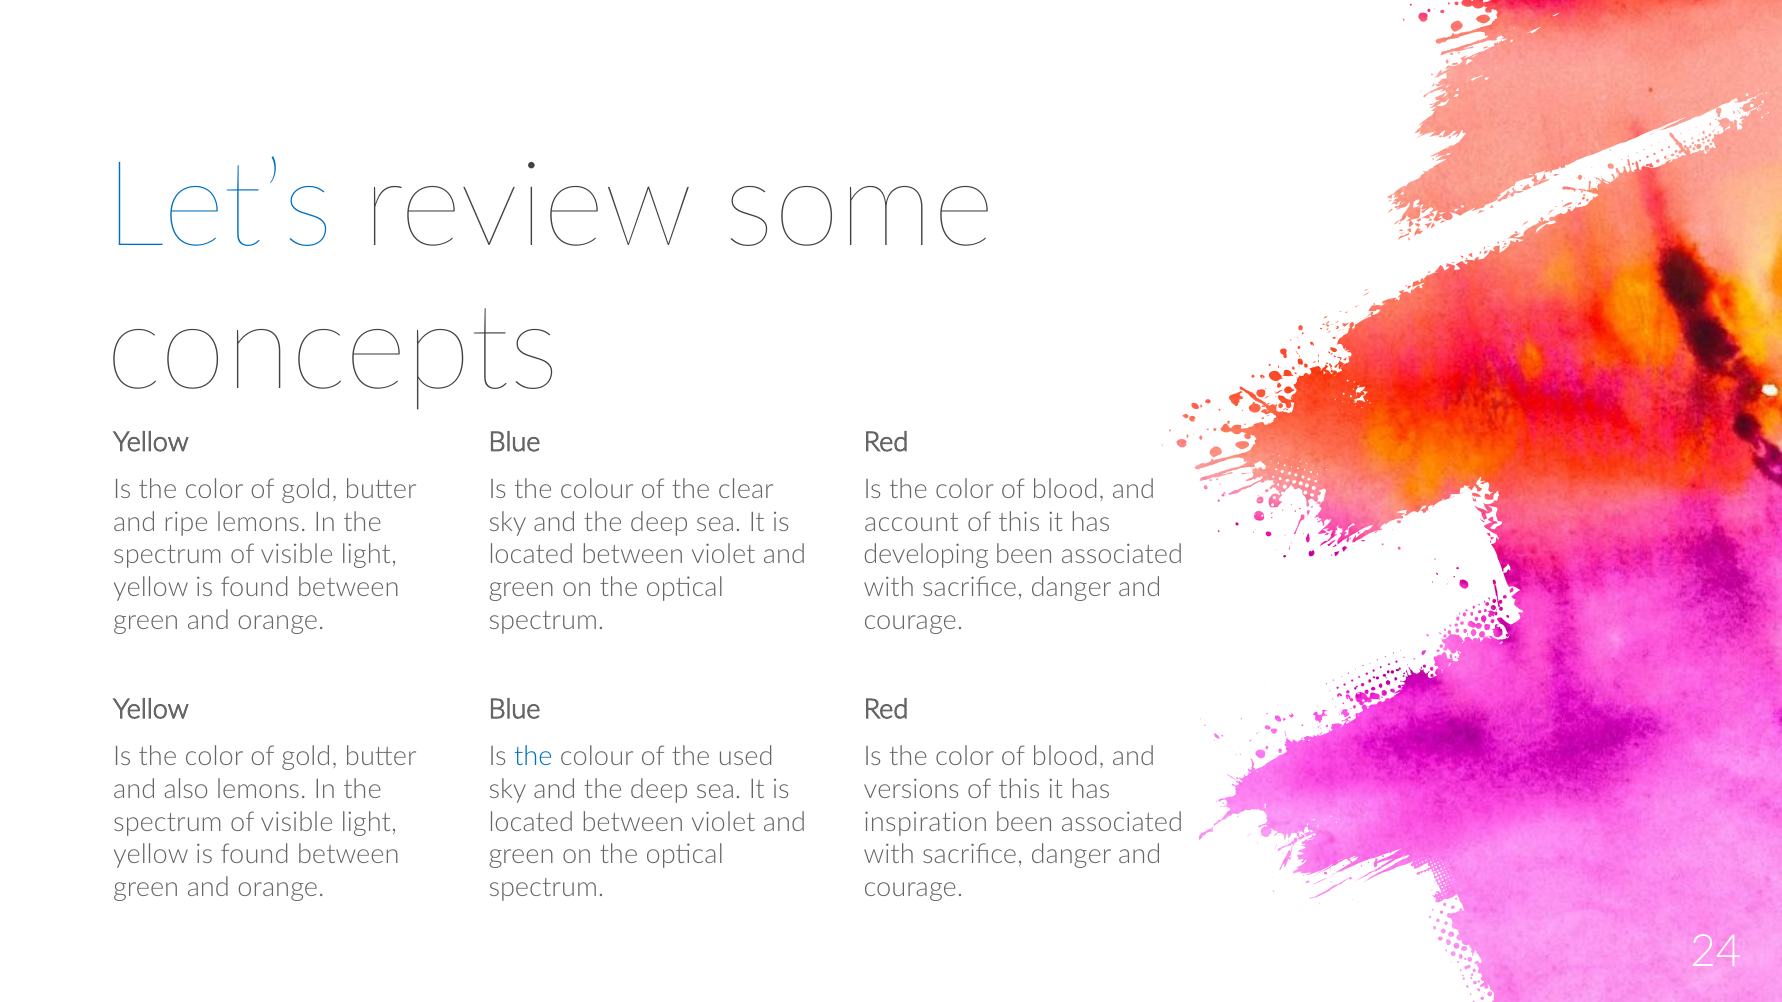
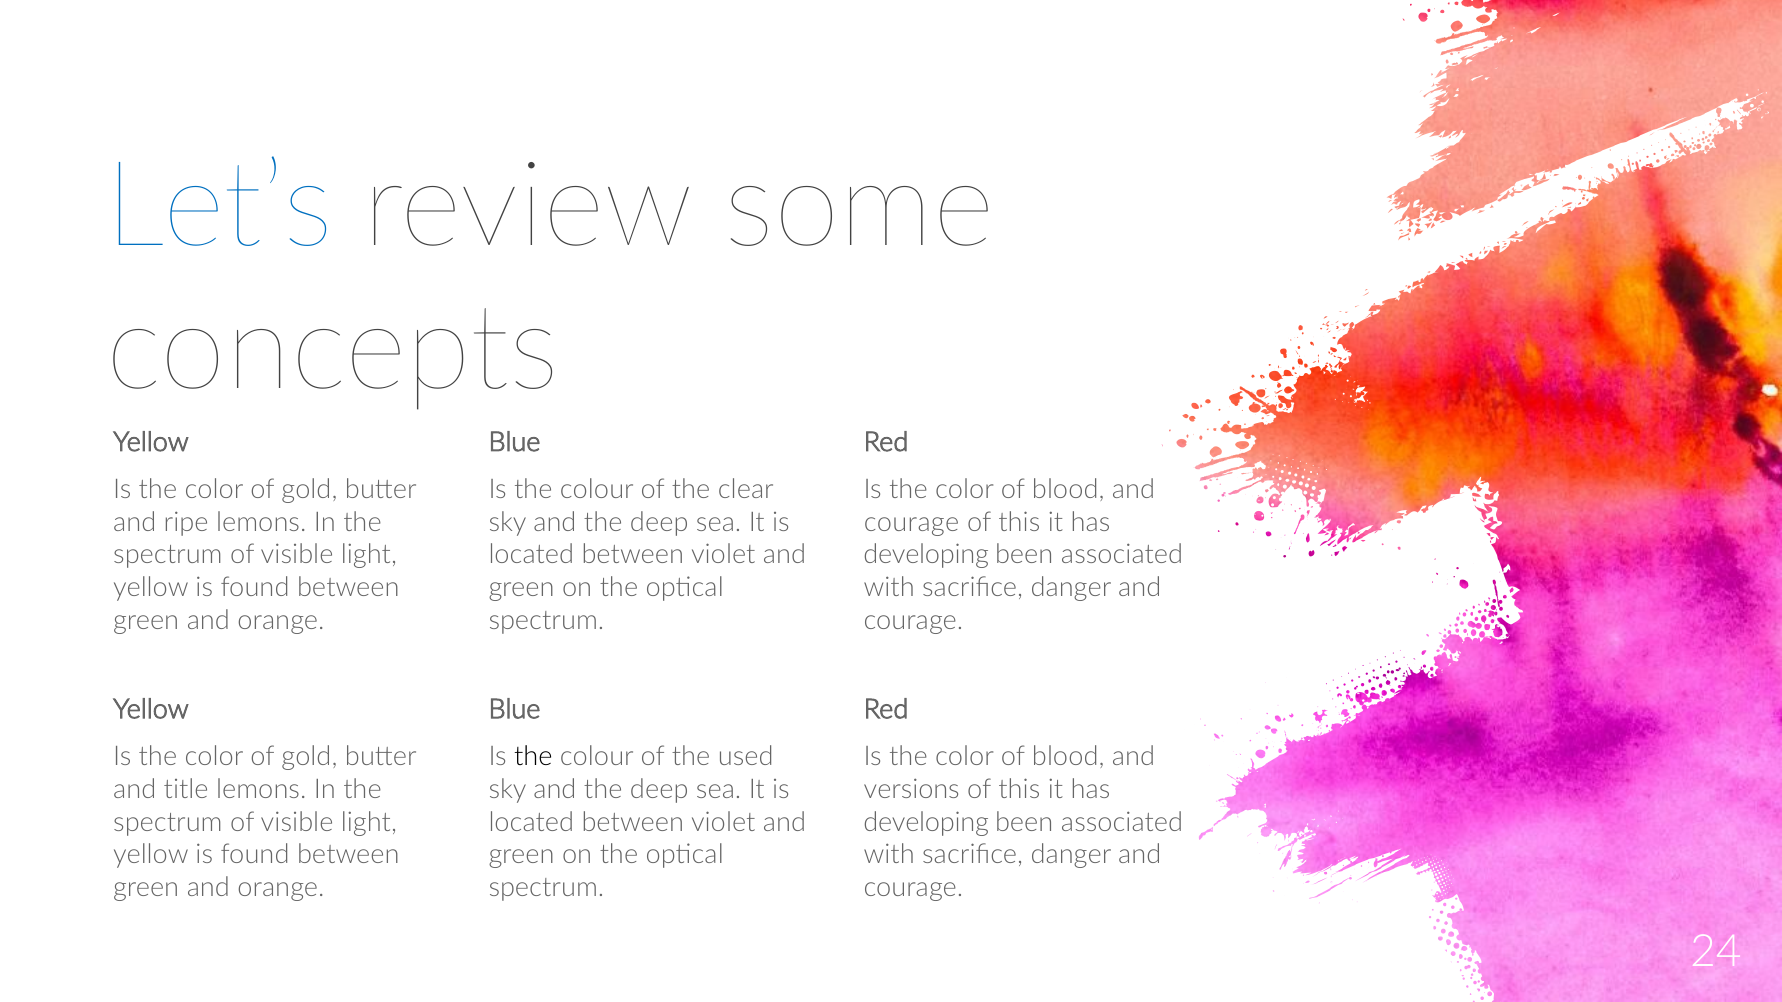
account at (912, 522): account -> courage
the at (533, 757) colour: blue -> black
also: also -> title
inspiration at (926, 822): inspiration -> developing
